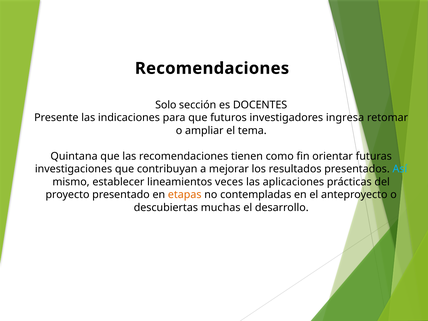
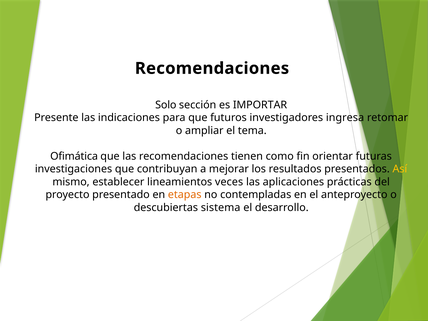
DOCENTES: DOCENTES -> IMPORTAR
Quintana: Quintana -> Ofimática
Así colour: light blue -> yellow
muchas: muchas -> sistema
